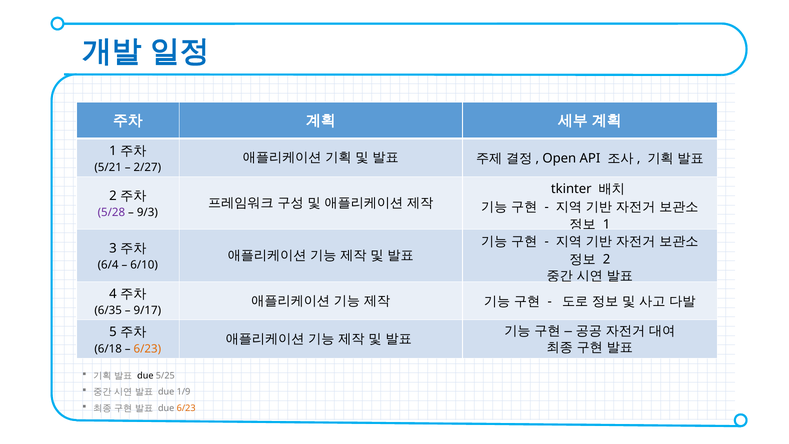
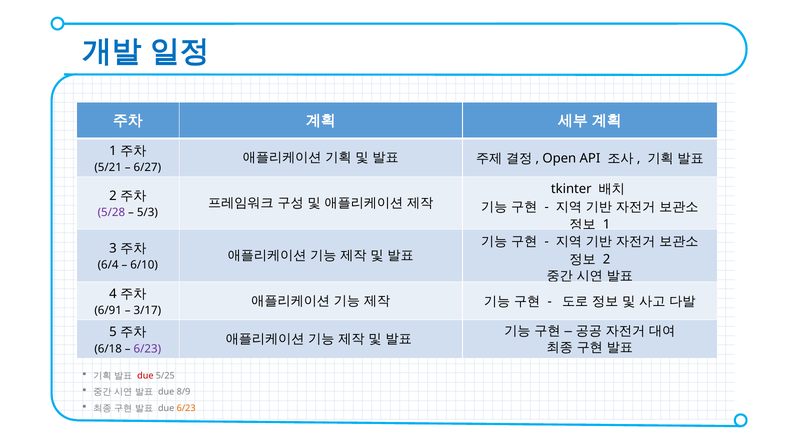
2/27: 2/27 -> 6/27
9/3: 9/3 -> 5/3
6/35: 6/35 -> 6/91
9/17: 9/17 -> 3/17
6/23 at (147, 349) colour: orange -> purple
due at (145, 375) colour: black -> red
1/9: 1/9 -> 8/9
